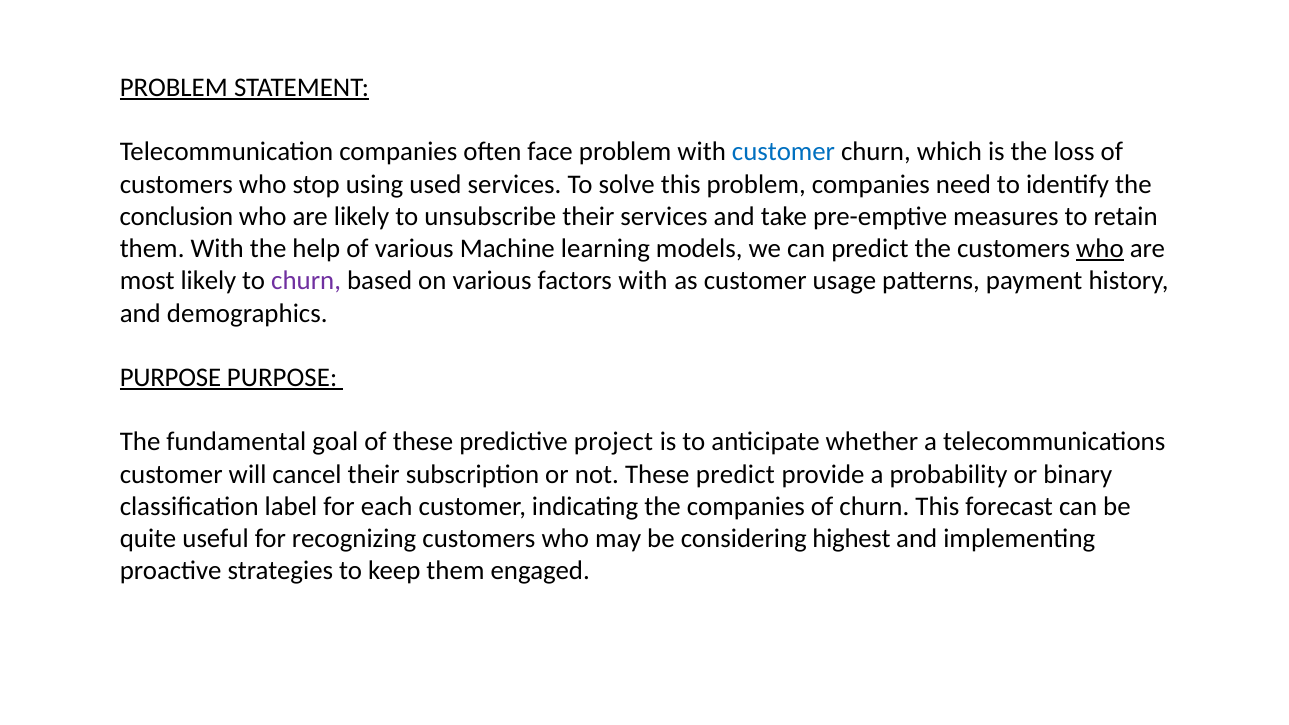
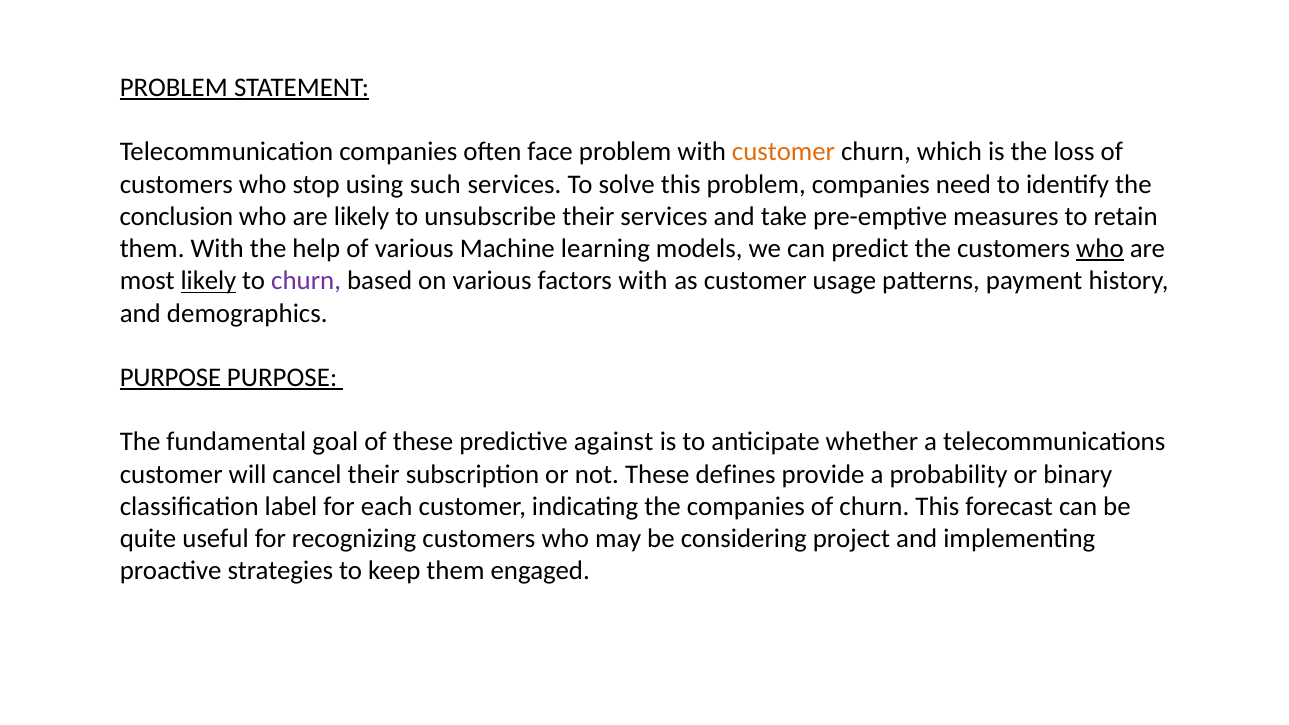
customer at (783, 152) colour: blue -> orange
used: used -> such
likely at (208, 281) underline: none -> present
project: project -> against
These predict: predict -> defines
highest: highest -> project
